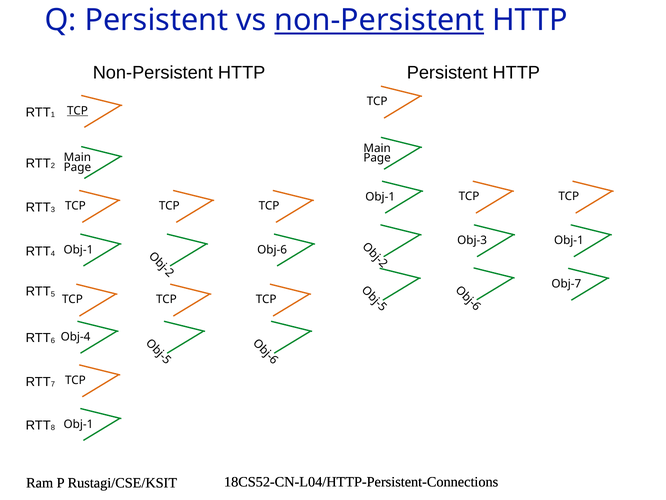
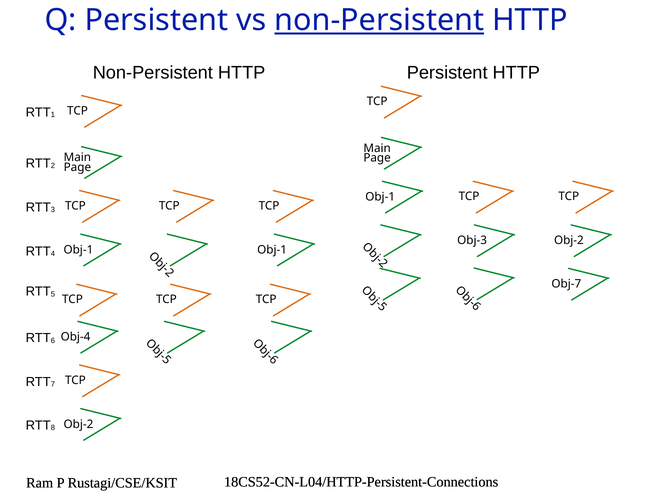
TCP at (77, 111) underline: present -> none
Obj-3 Obj-1: Obj-1 -> Obj-2
Obj-6 at (272, 250): Obj-6 -> Obj-1
Obj-1 at (78, 424): Obj-1 -> Obj-2
